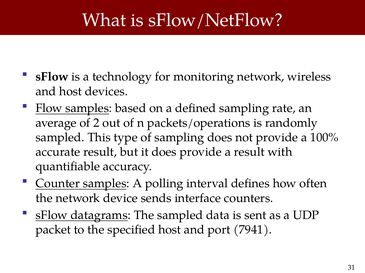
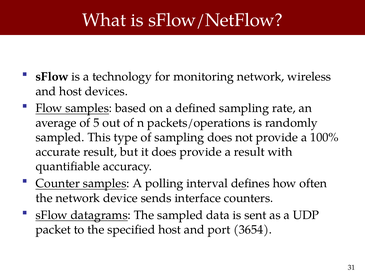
2: 2 -> 5
7941: 7941 -> 3654
